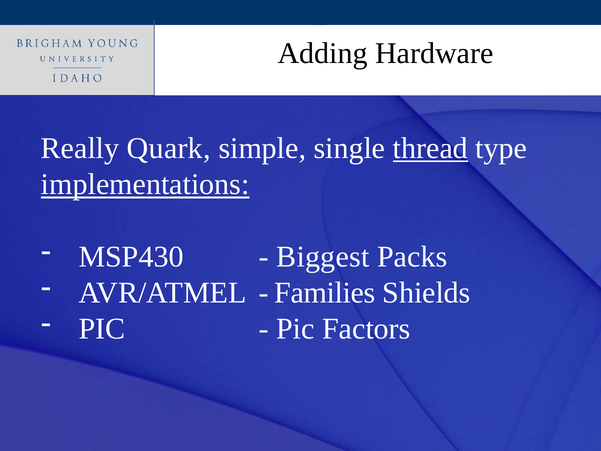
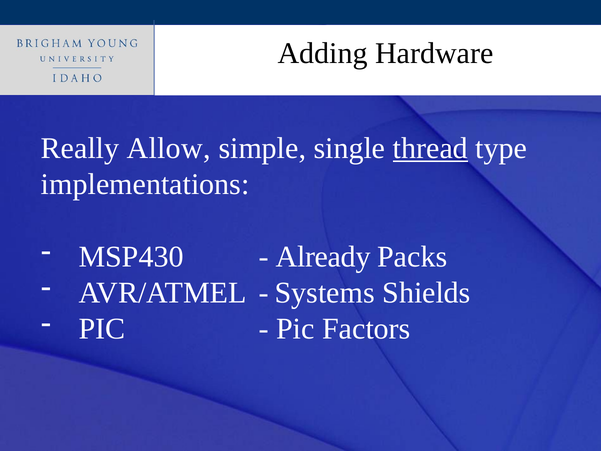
Quark: Quark -> Allow
implementations underline: present -> none
Biggest: Biggest -> Already
Families: Families -> Systems
